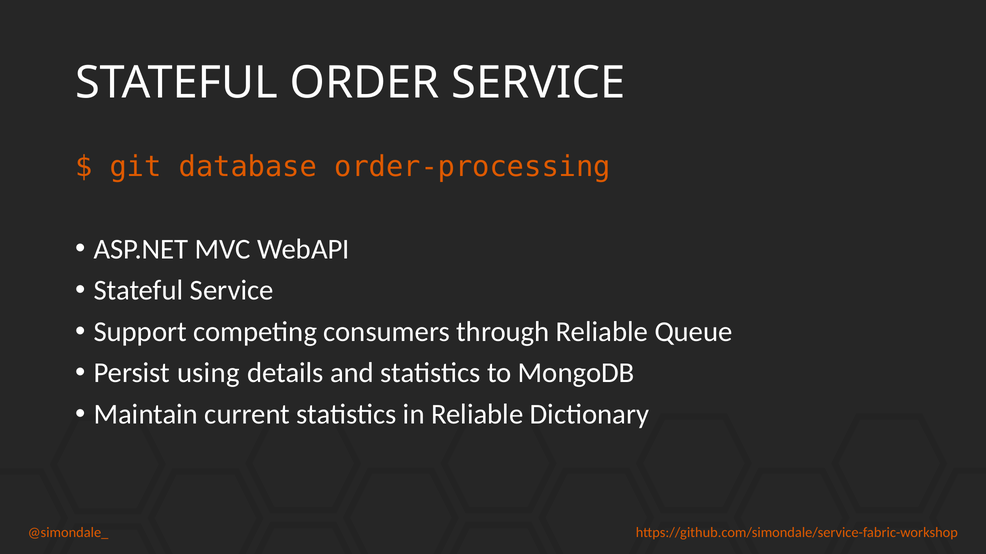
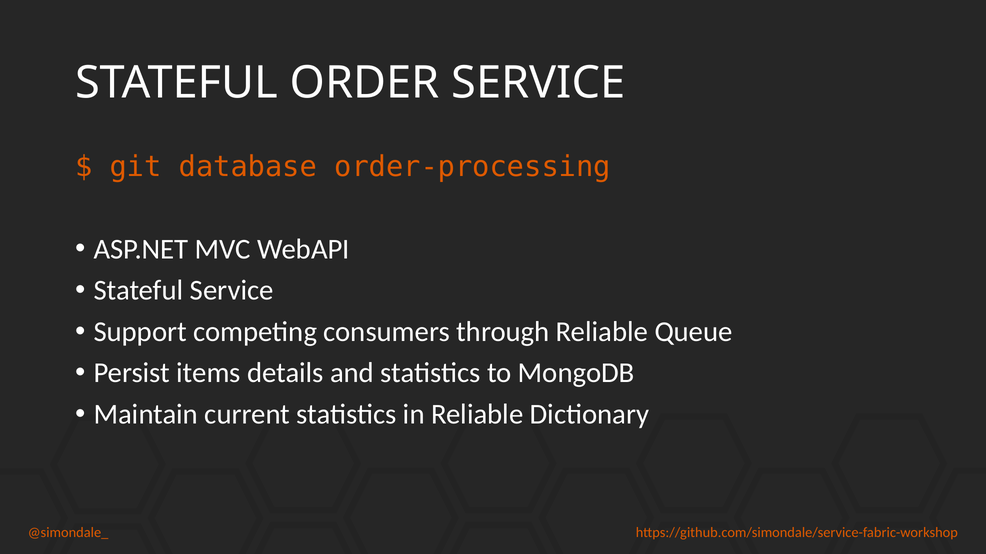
using: using -> items
